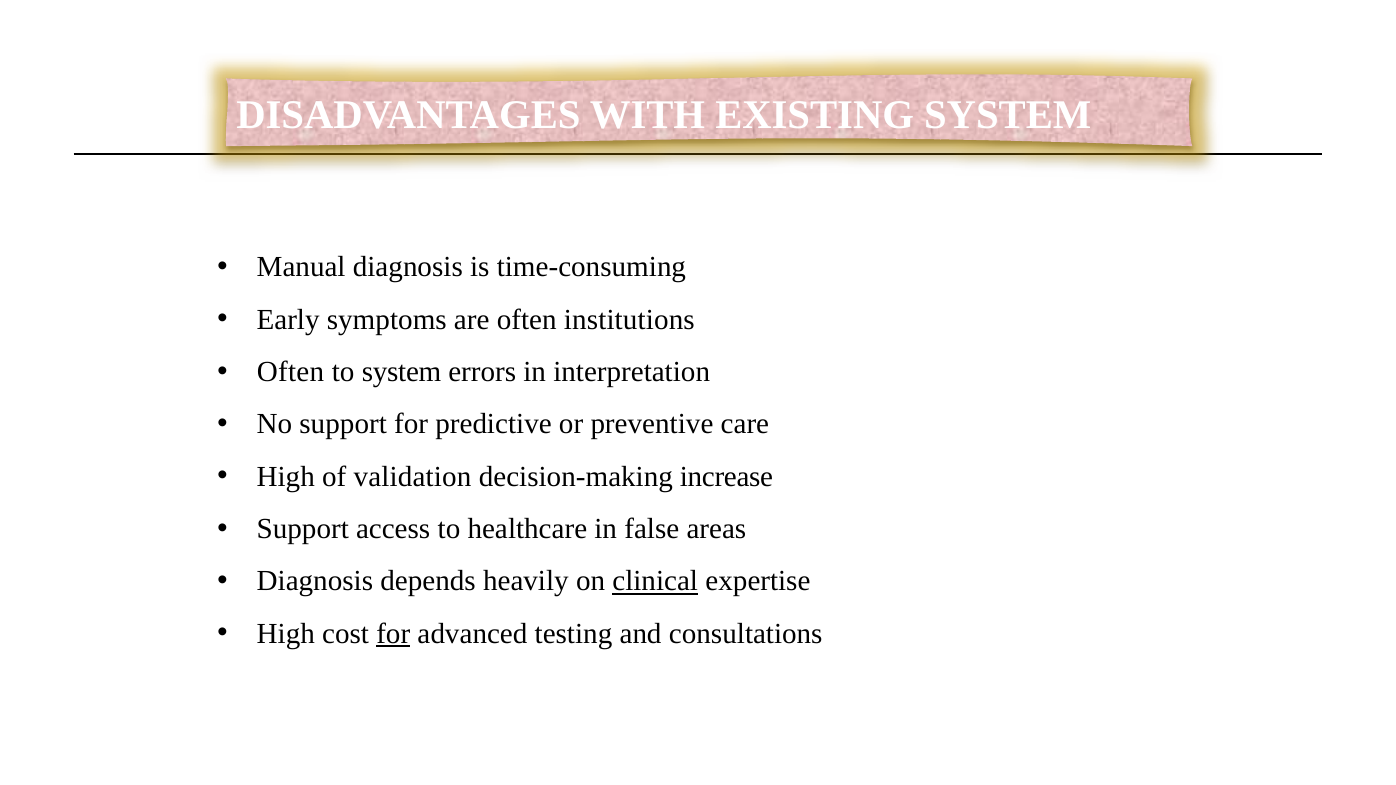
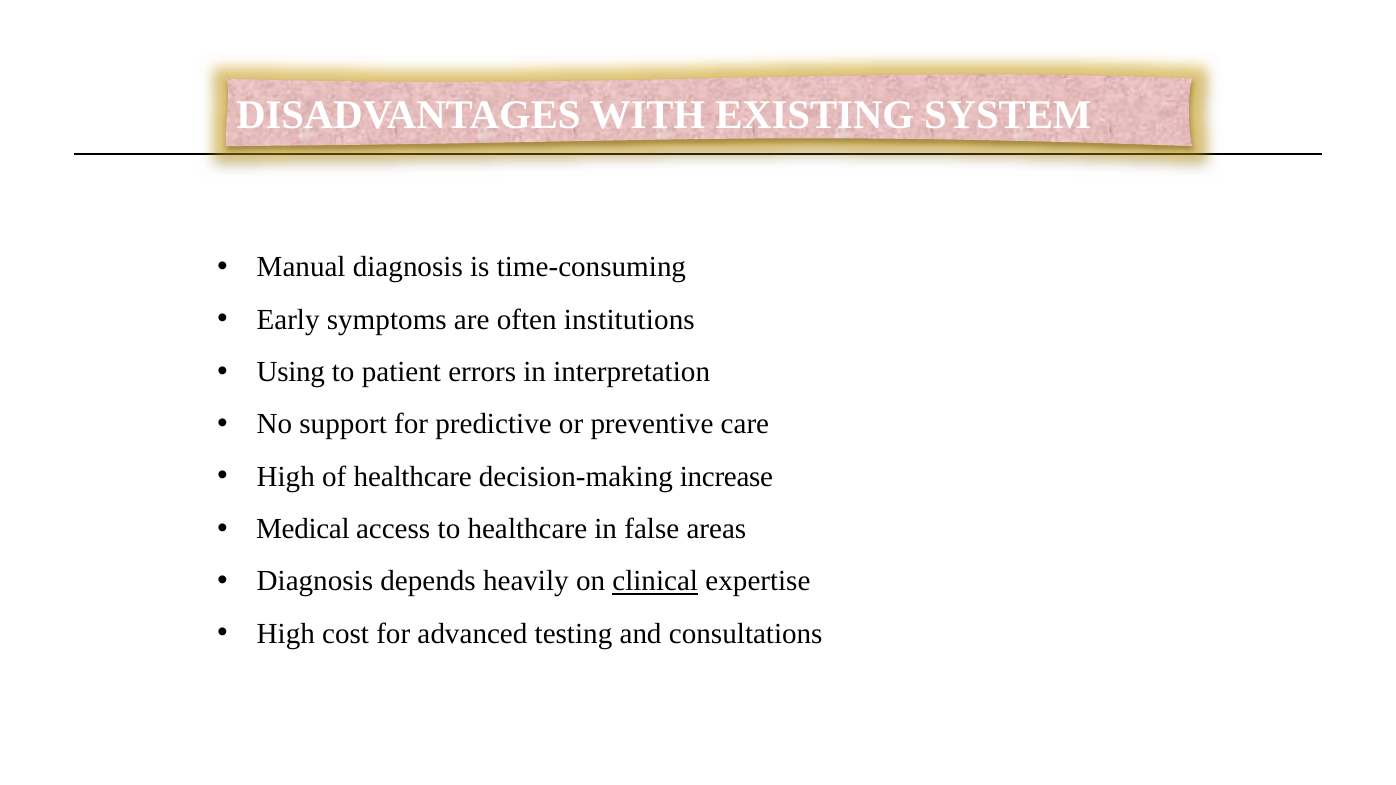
Often at (290, 372): Often -> Using
to system: system -> patient
of validation: validation -> healthcare
Support at (303, 529): Support -> Medical
for at (393, 634) underline: present -> none
